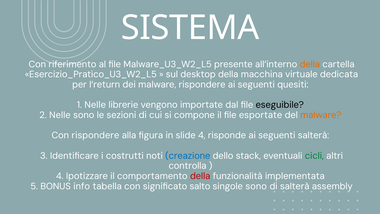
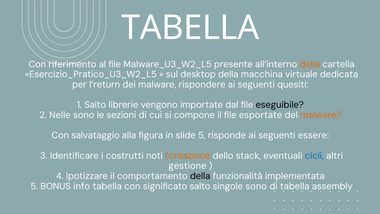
SISTEMA at (190, 28): SISTEMA -> TABELLA
1 Nelle: Nelle -> Salto
Con rispondere: rispondere -> salvataggio
slide 4: 4 -> 5
seguenti salterà: salterà -> essere
creazione colour: blue -> orange
cicli colour: green -> blue
controlla: controlla -> gestione
della at (200, 176) colour: red -> black
di salterà: salterà -> tabella
